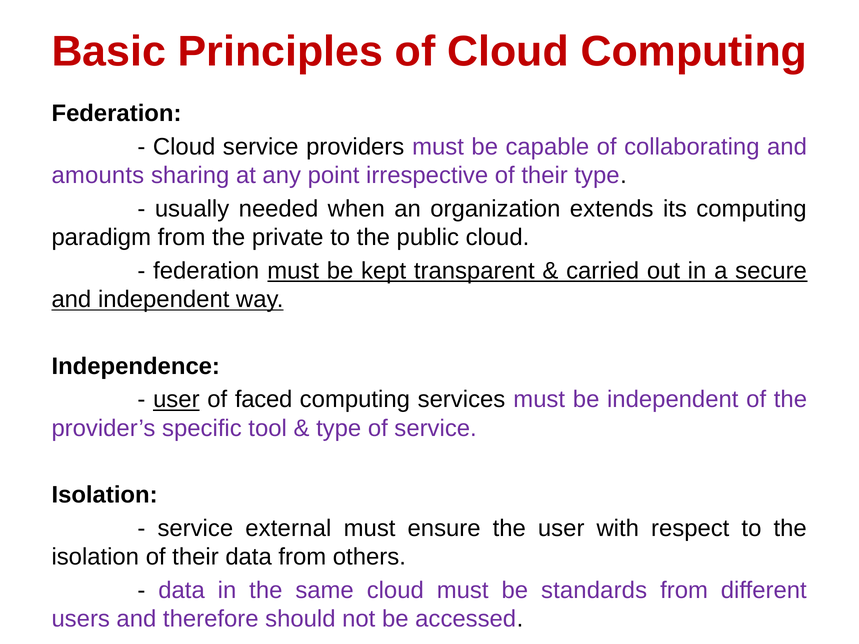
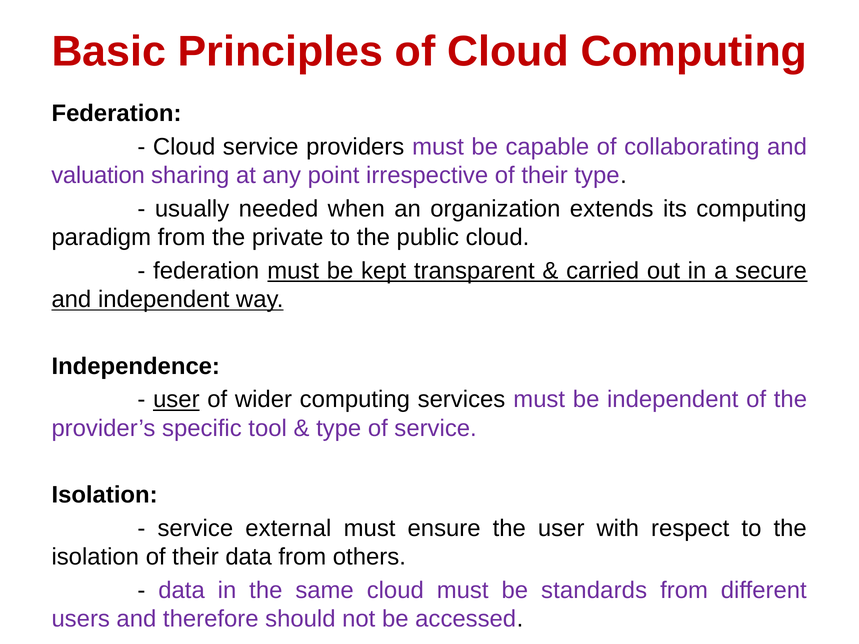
amounts: amounts -> valuation
faced: faced -> wider
